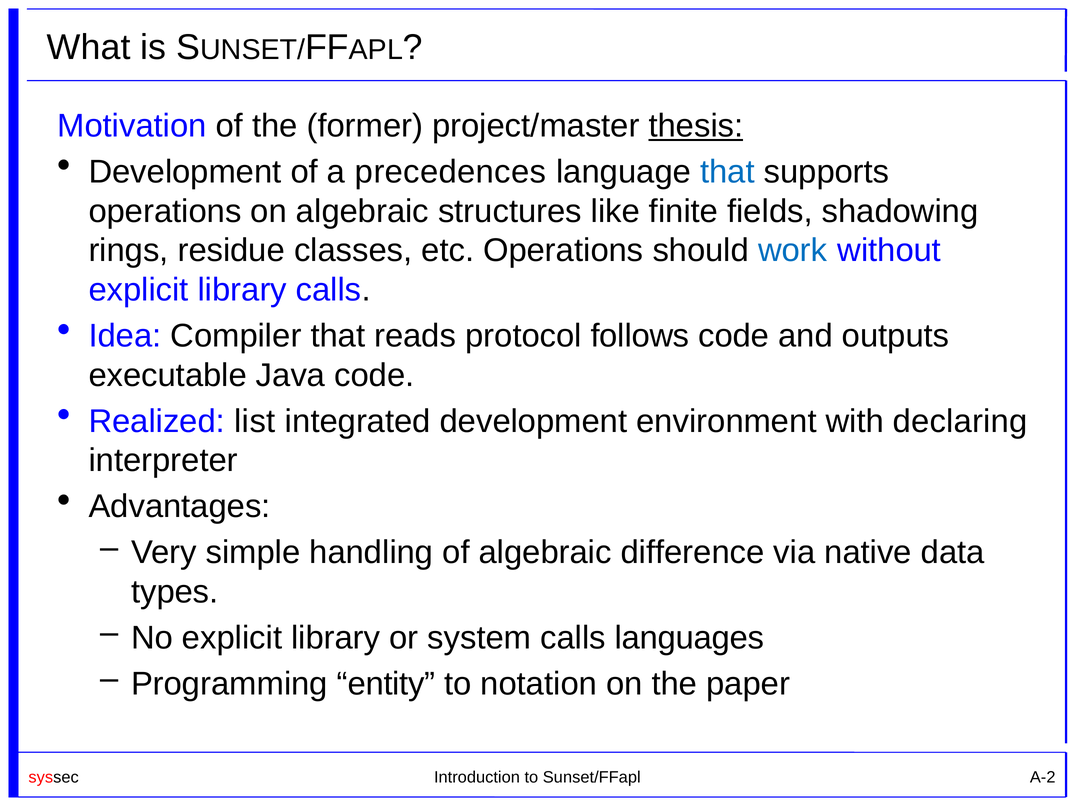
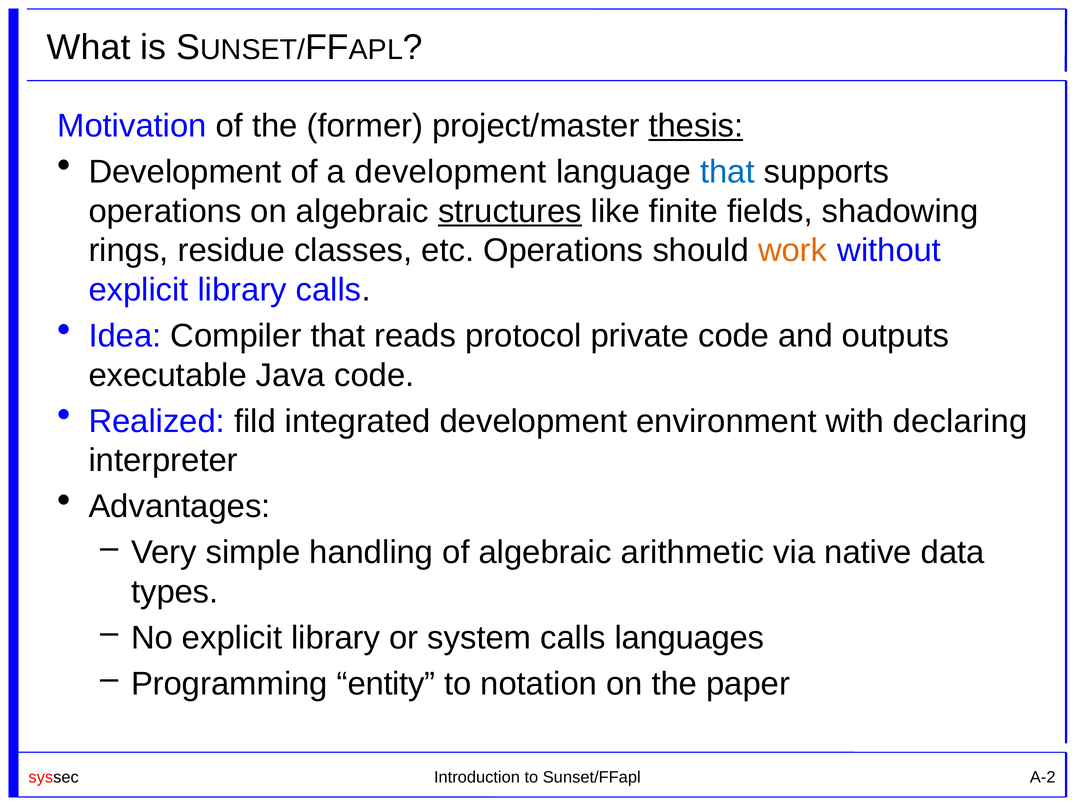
a precedences: precedences -> development
structures underline: none -> present
work colour: blue -> orange
follows: follows -> private
list: list -> fild
difference: difference -> arithmetic
